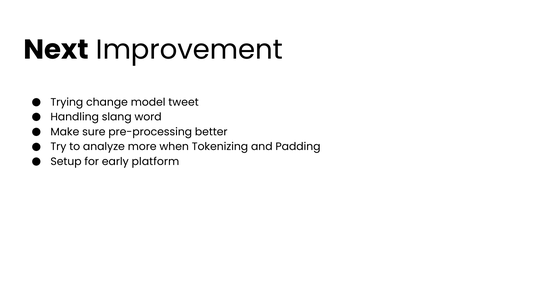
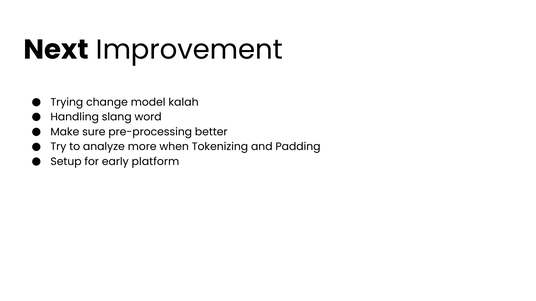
tweet: tweet -> kalah
